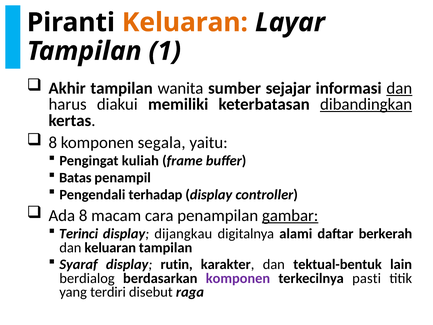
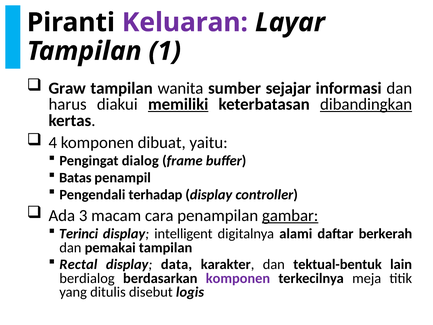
Keluaran at (185, 22) colour: orange -> purple
Akhir: Akhir -> Graw
dan at (399, 88) underline: present -> none
memiliki underline: none -> present
8 at (53, 143): 8 -> 4
segala: segala -> dibuat
kuliah: kuliah -> dialog
Ada 8: 8 -> 3
dijangkau: dijangkau -> intelligent
dan keluaran: keluaran -> pemakai
Syaraf: Syaraf -> Rectal
rutin: rutin -> data
pasti: pasti -> meja
terdiri: terdiri -> ditulis
raga: raga -> logis
